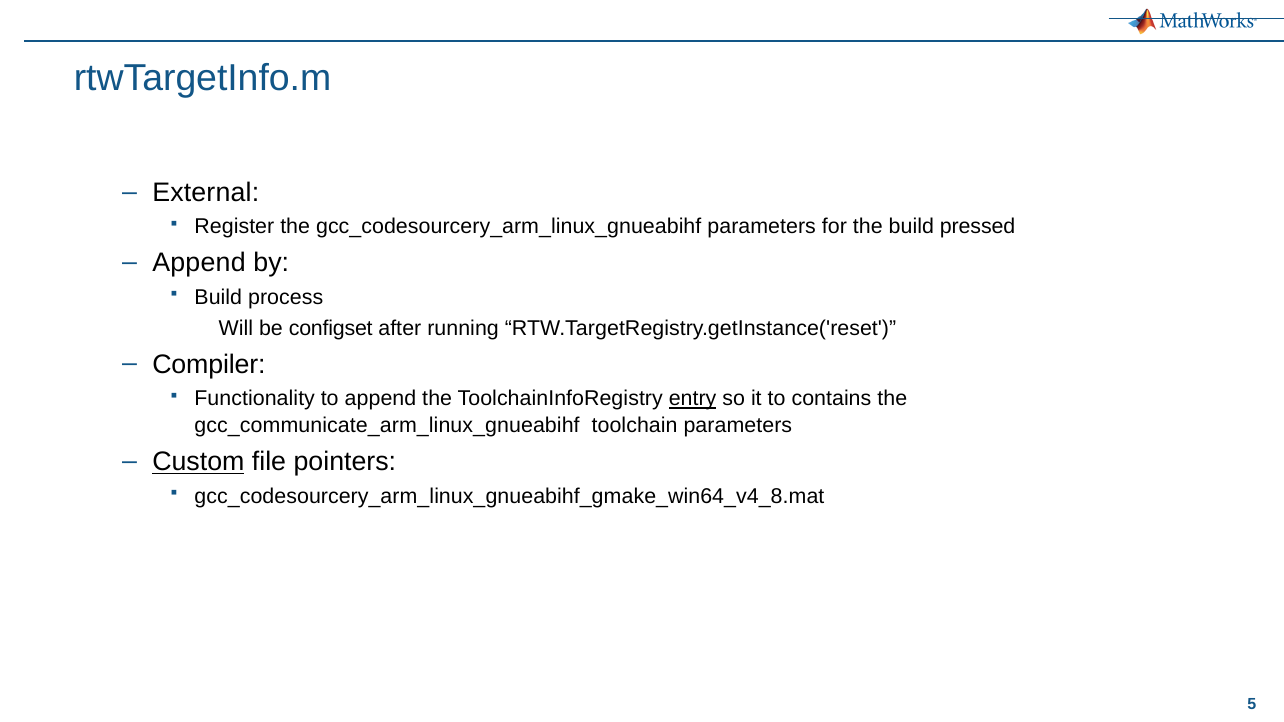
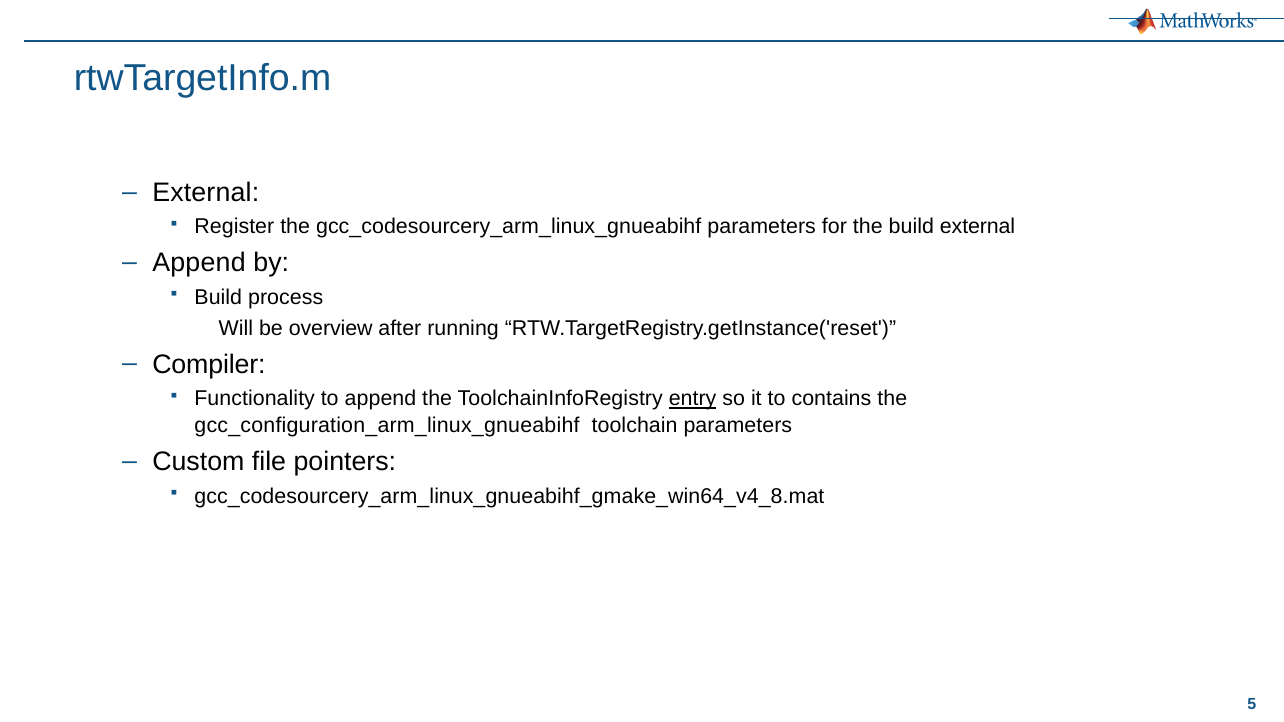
build pressed: pressed -> external
configset: configset -> overview
gcc_communicate_arm_linux_gnueabihf: gcc_communicate_arm_linux_gnueabihf -> gcc_configuration_arm_linux_gnueabihf
Custom underline: present -> none
